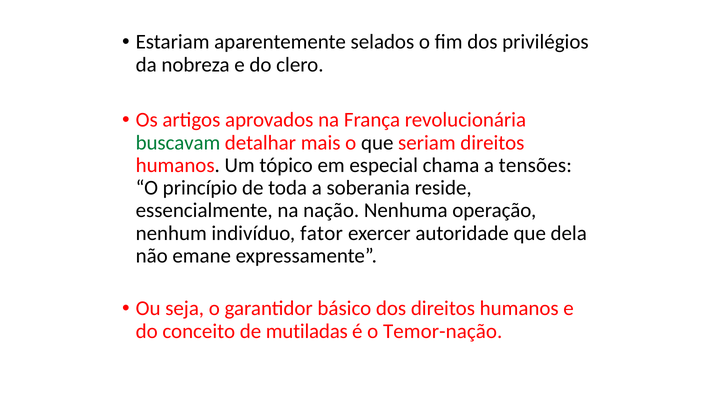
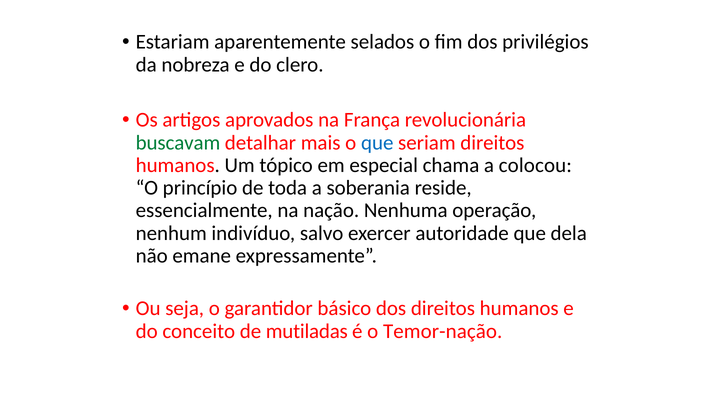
que at (377, 142) colour: black -> blue
tensões: tensões -> colocou
fator: fator -> salvo
